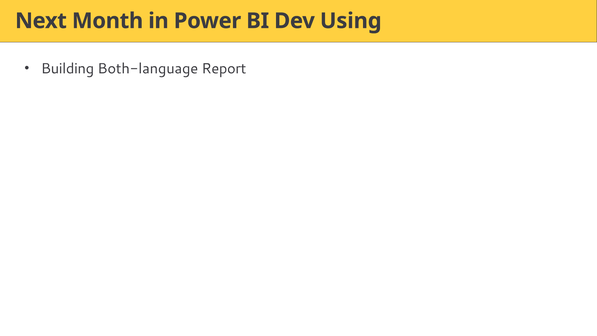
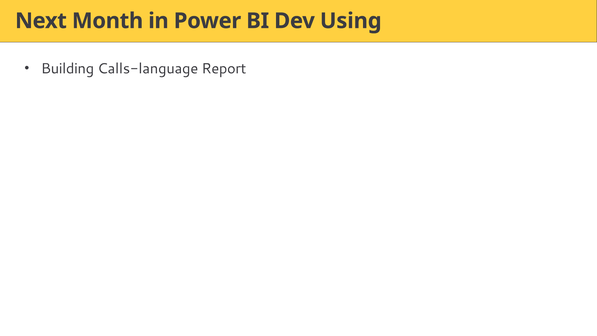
Both-language: Both-language -> Calls-language
